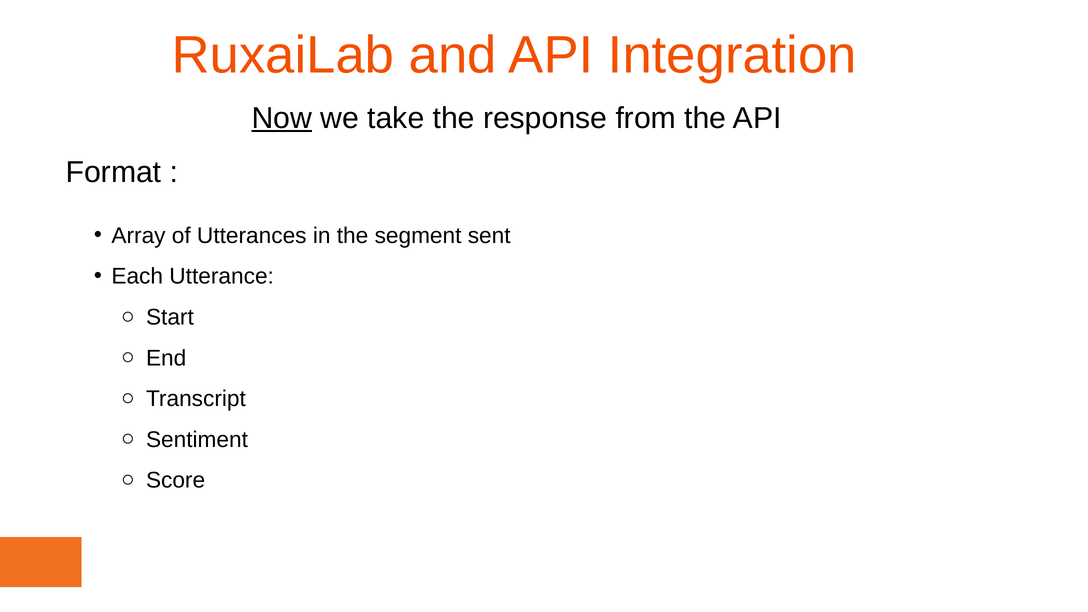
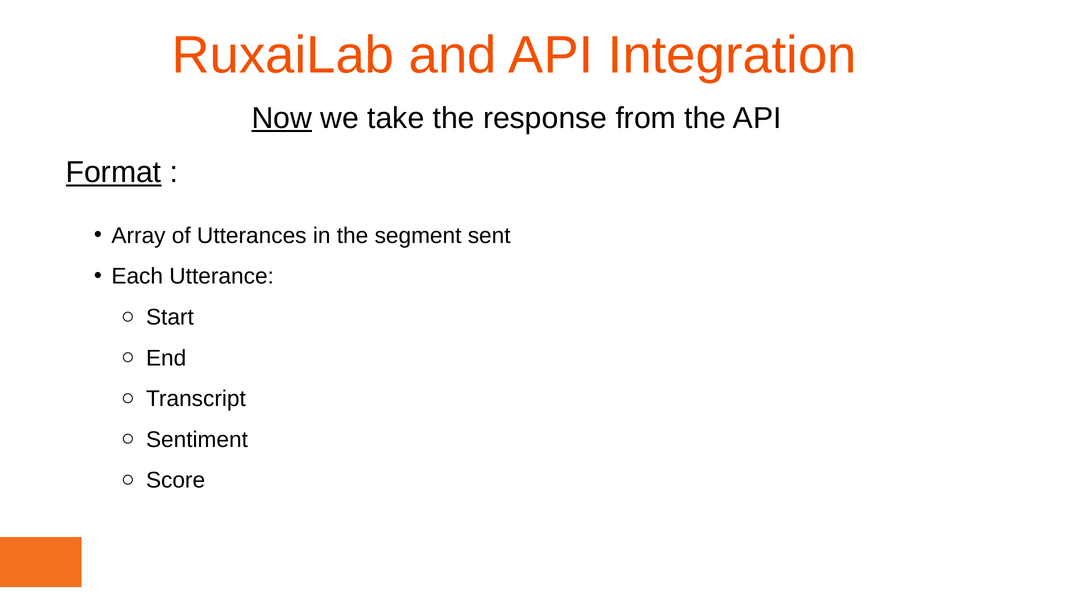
Format underline: none -> present
